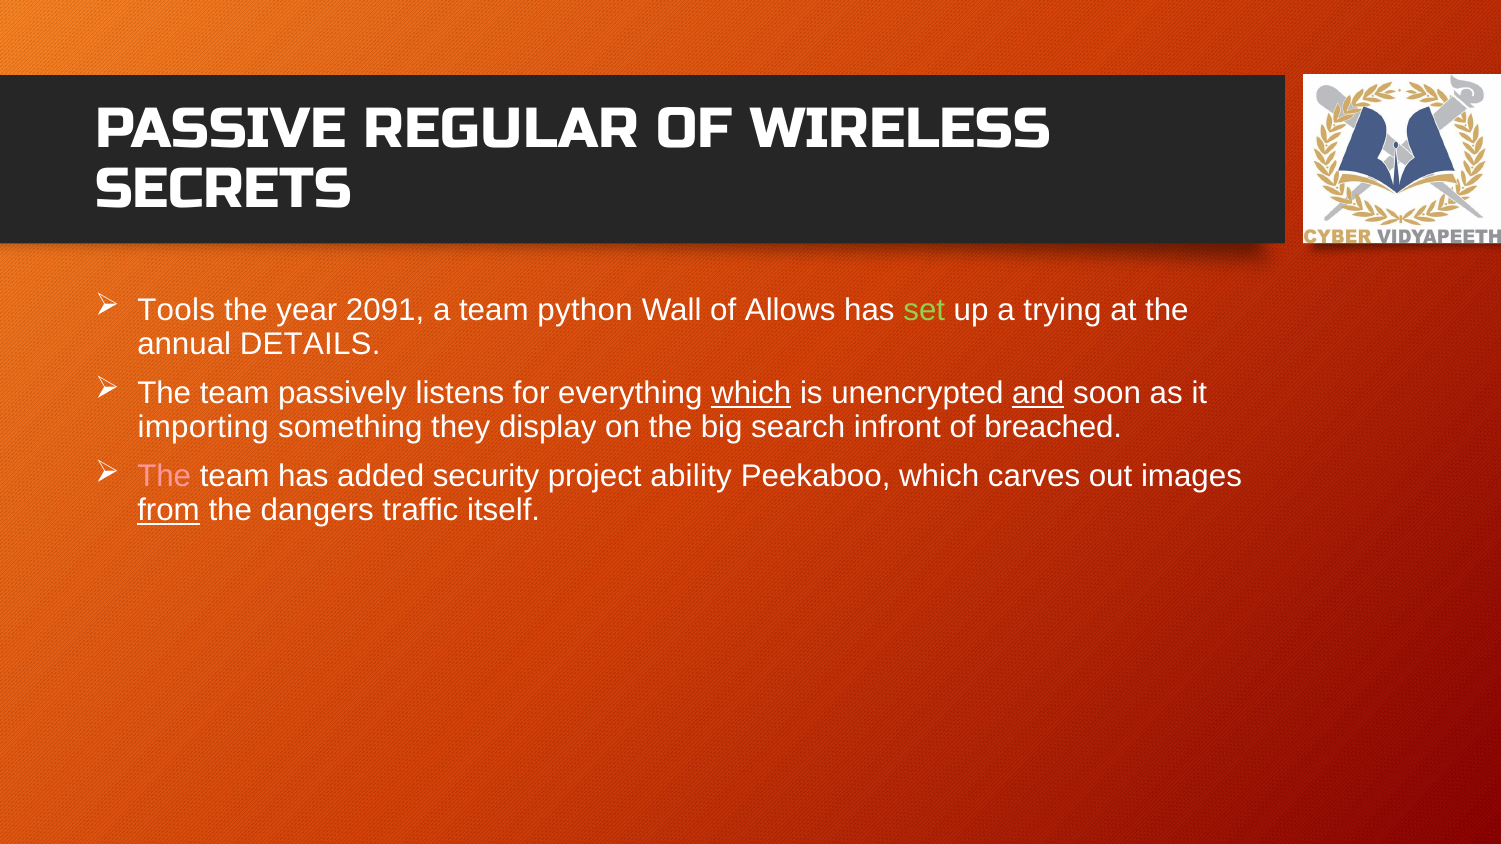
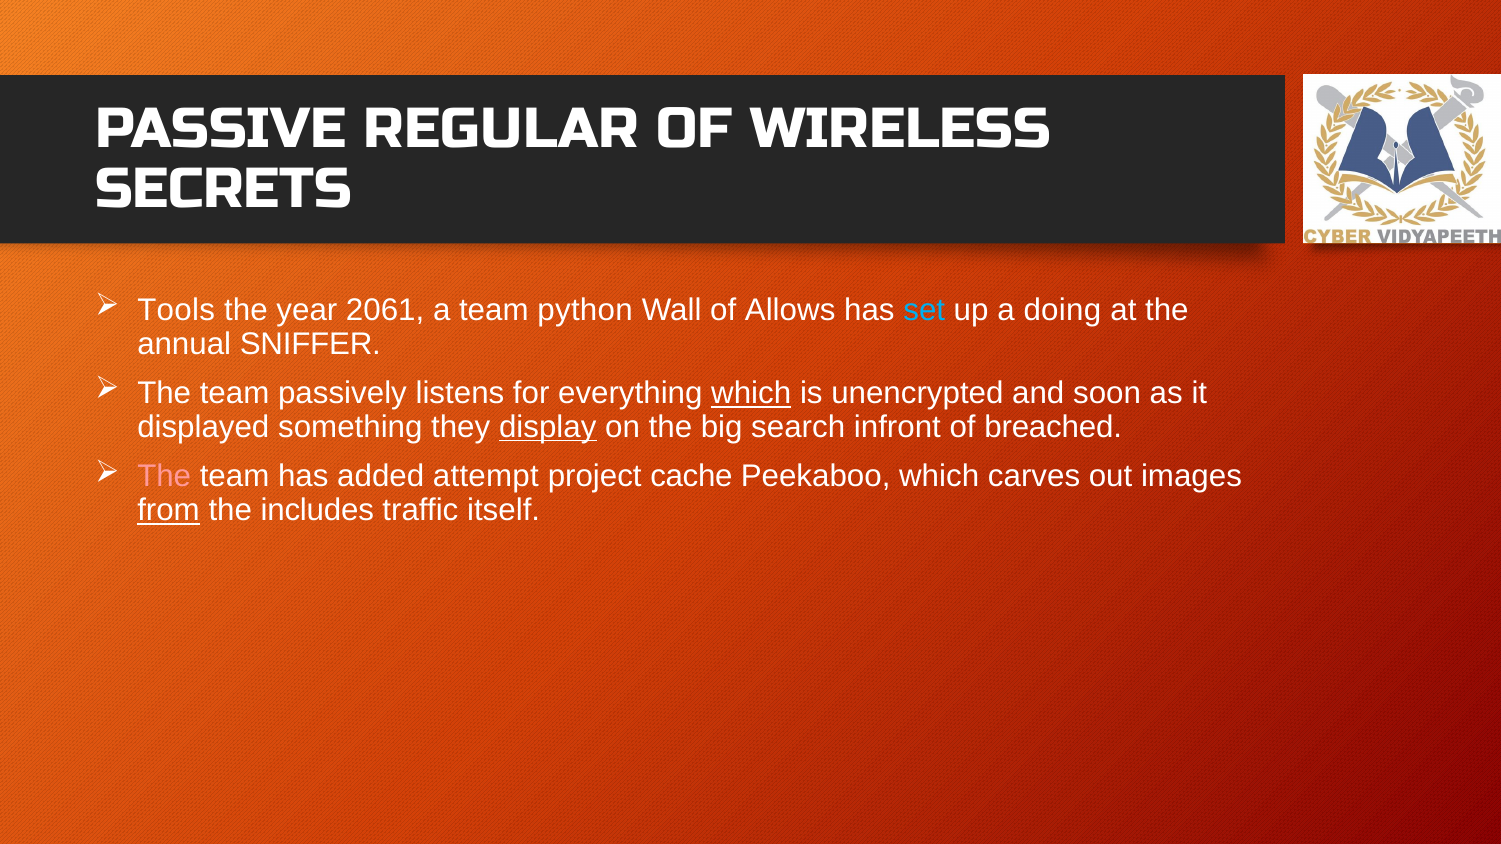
2091: 2091 -> 2061
set colour: light green -> light blue
trying: trying -> doing
DETAILS: DETAILS -> SNIFFER
and underline: present -> none
importing: importing -> displayed
display underline: none -> present
security: security -> attempt
ability: ability -> cache
dangers: dangers -> includes
